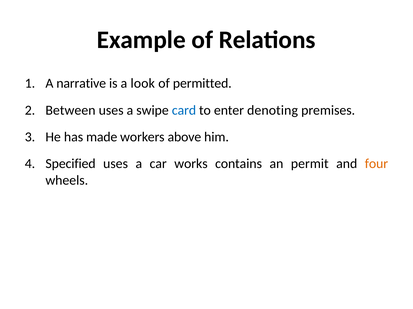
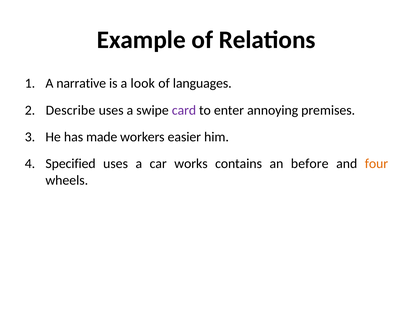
permitted: permitted -> languages
Between: Between -> Describe
card colour: blue -> purple
denoting: denoting -> annoying
above: above -> easier
permit: permit -> before
